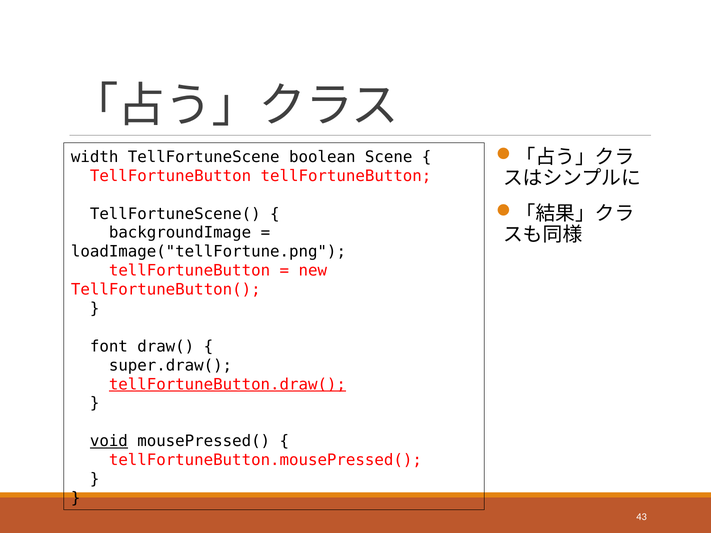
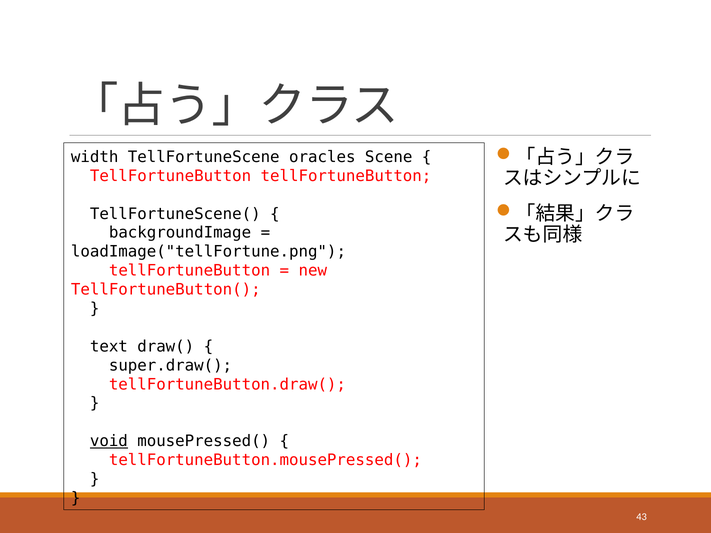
boolean: boolean -> oracles
font: font -> text
tellFortuneButton.draw( underline: present -> none
